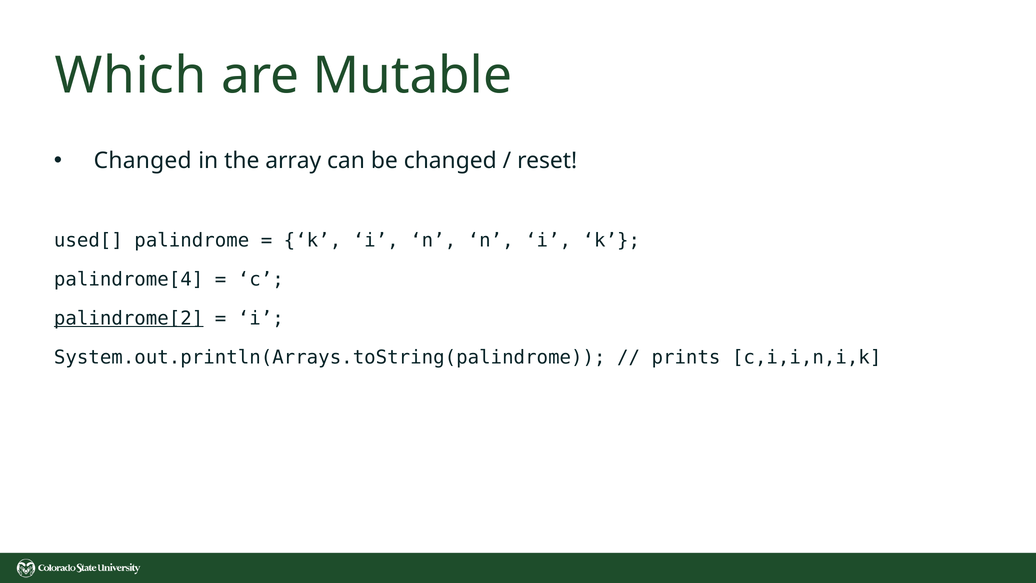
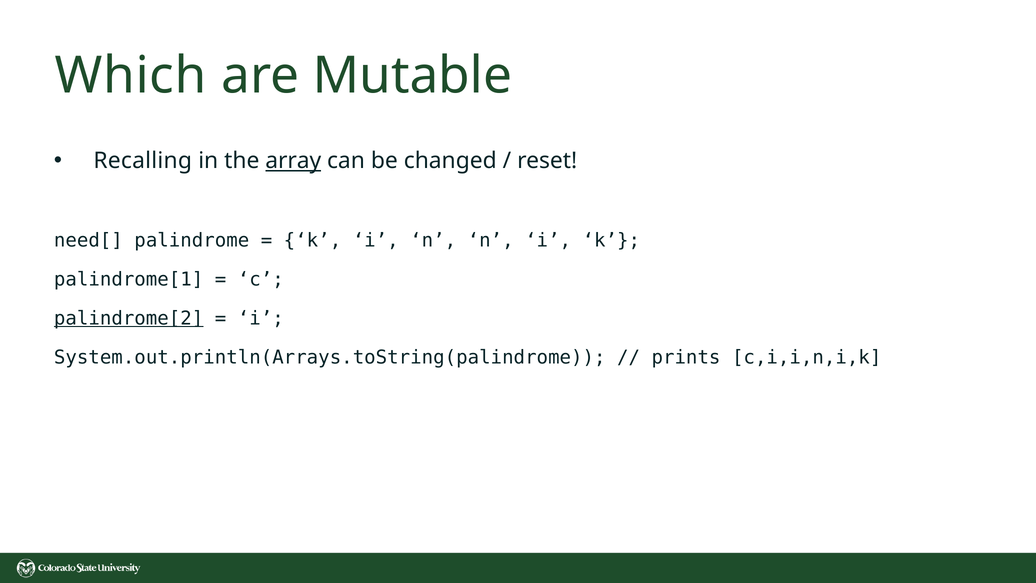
Changed at (143, 161): Changed -> Recalling
array underline: none -> present
used[: used[ -> need[
palindrome[4: palindrome[4 -> palindrome[1
